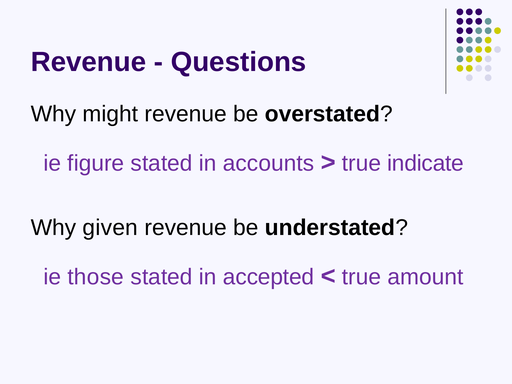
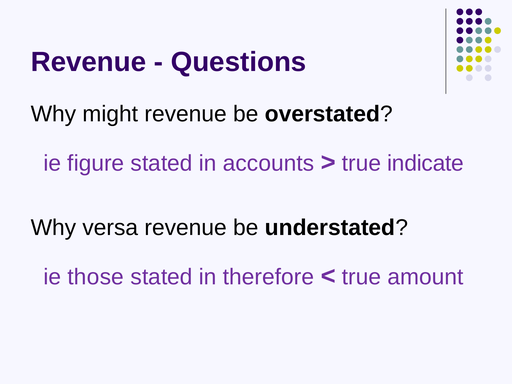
given: given -> versa
accepted: accepted -> therefore
